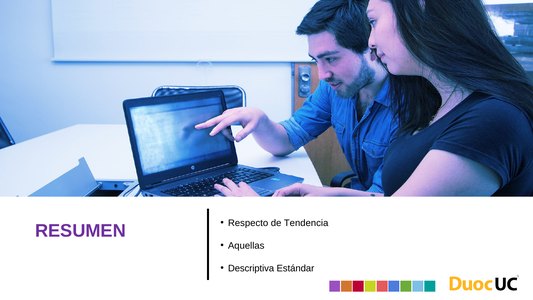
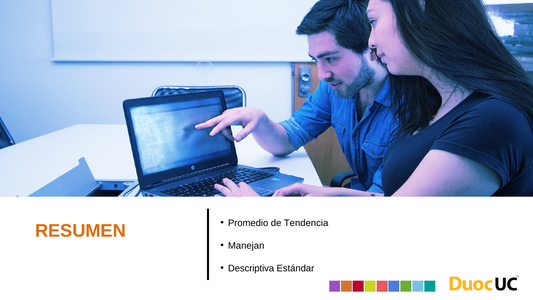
RESUMEN colour: purple -> orange
Respecto: Respecto -> Promedio
Aquellas: Aquellas -> Manejan
